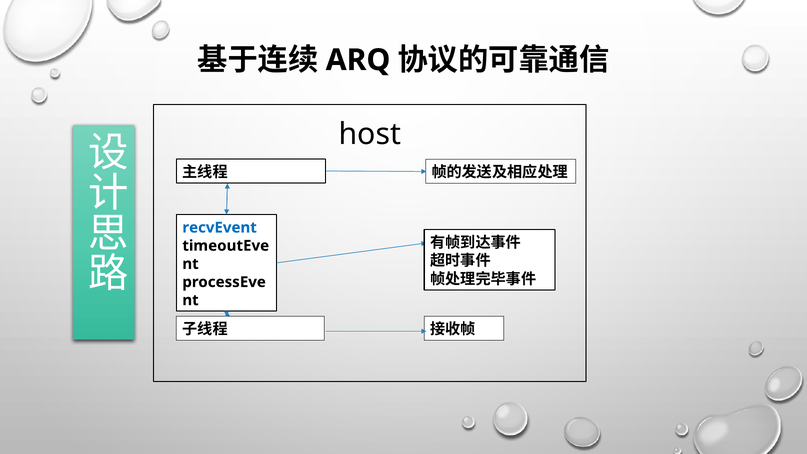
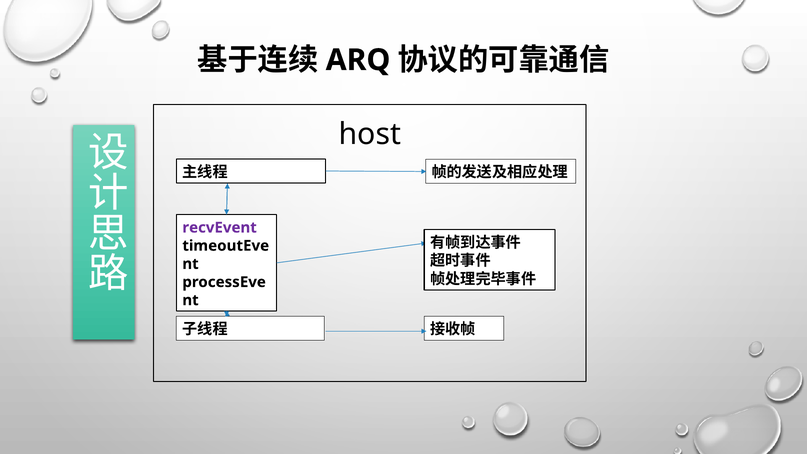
recvEvent colour: blue -> purple
